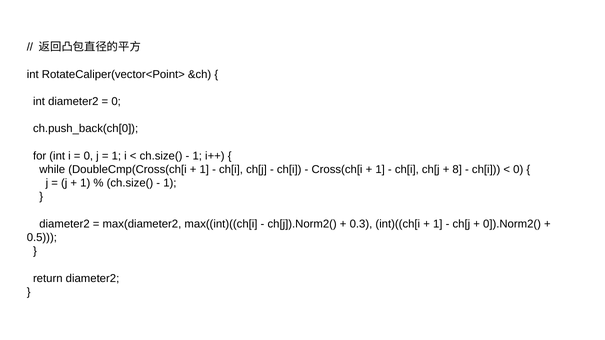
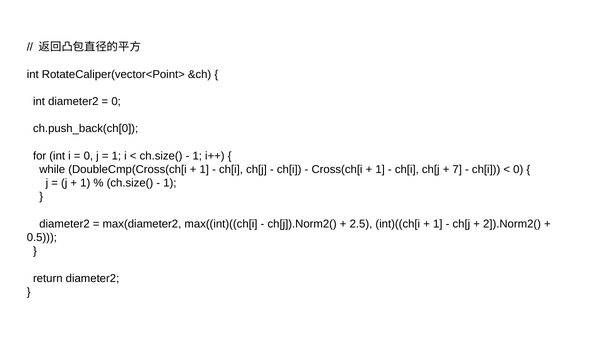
8: 8 -> 7
0.3: 0.3 -> 2.5
0]).Norm2(: 0]).Norm2( -> 2]).Norm2(
